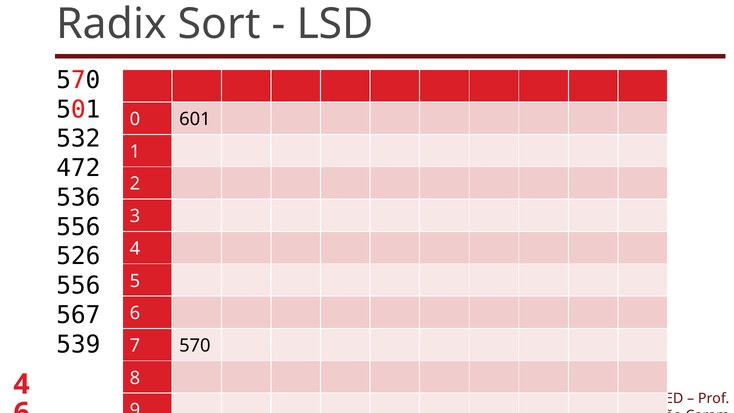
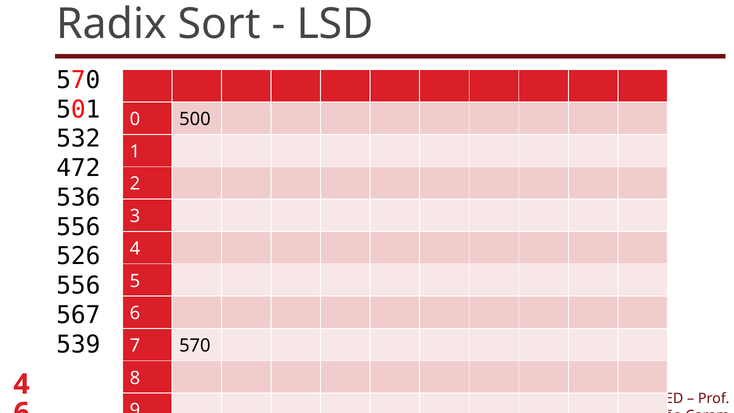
601: 601 -> 500
